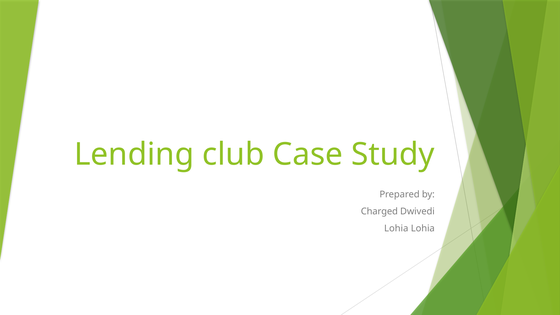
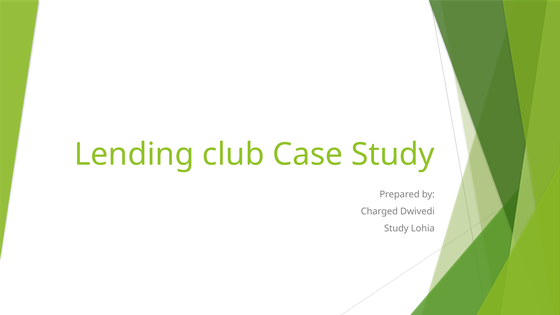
Lohia at (396, 228): Lohia -> Study
